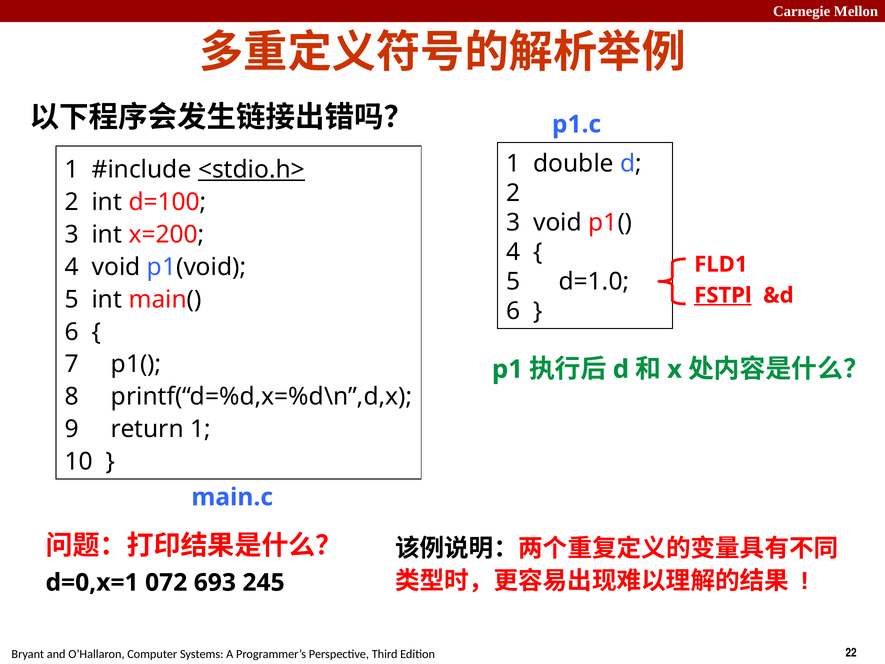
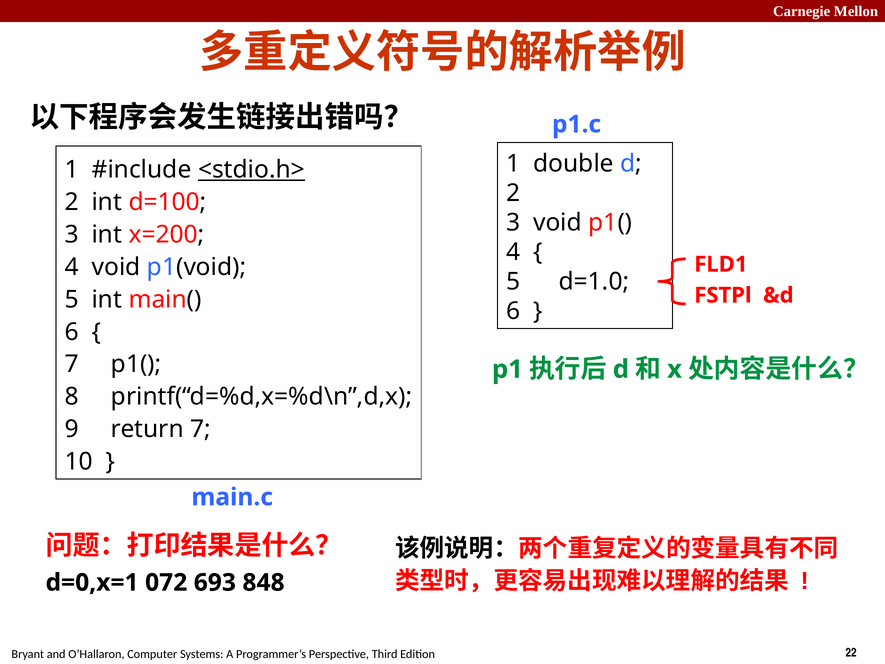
FSTPl underline: present -> none
return 1: 1 -> 7
245: 245 -> 848
